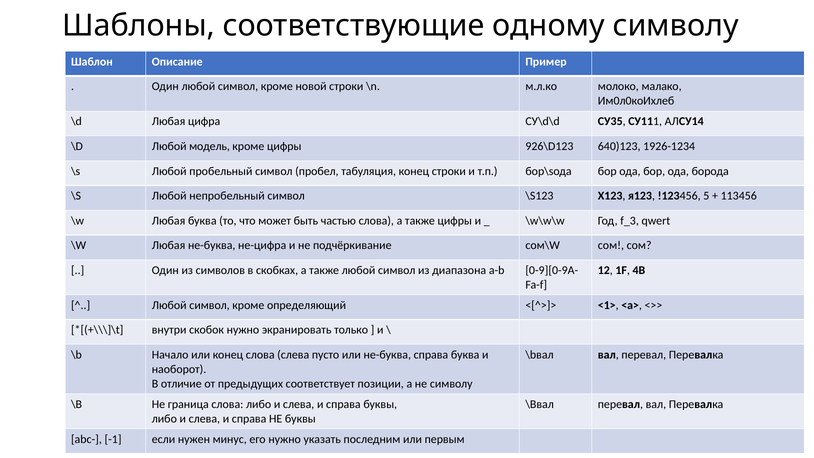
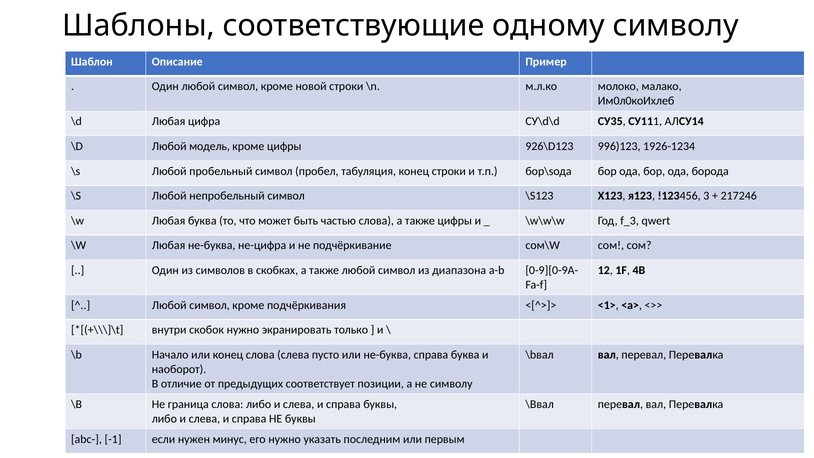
640)123: 640)123 -> 996)123
5: 5 -> 3
113456: 113456 -> 217246
определяющий: определяющий -> подчёркивания
